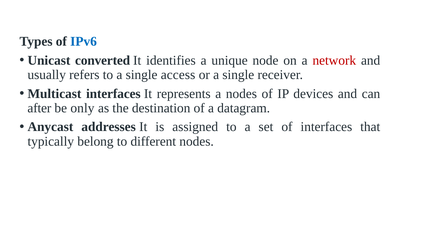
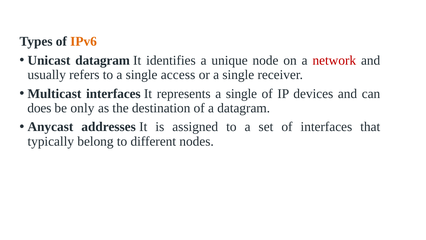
IPv6 colour: blue -> orange
Unicast converted: converted -> datagram
represents a nodes: nodes -> single
after: after -> does
